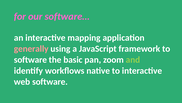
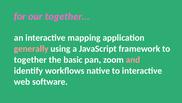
software…: software… -> together…
software at (30, 59): software -> together
and colour: light green -> pink
